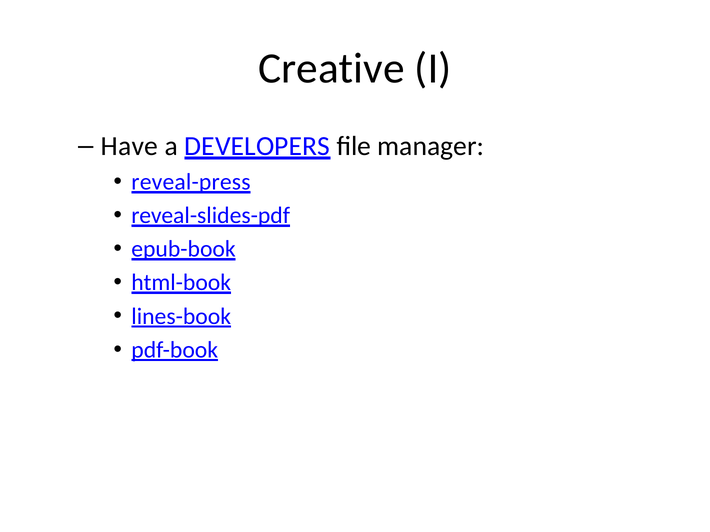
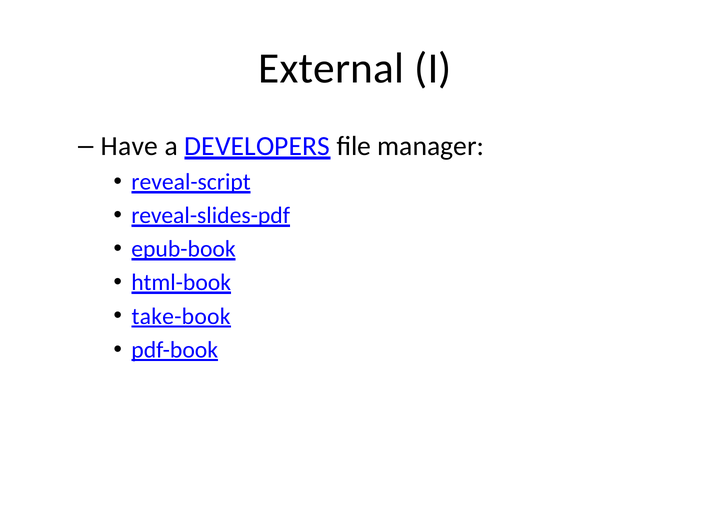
Creative: Creative -> External
reveal-press: reveal-press -> reveal-script
lines-book: lines-book -> take-book
